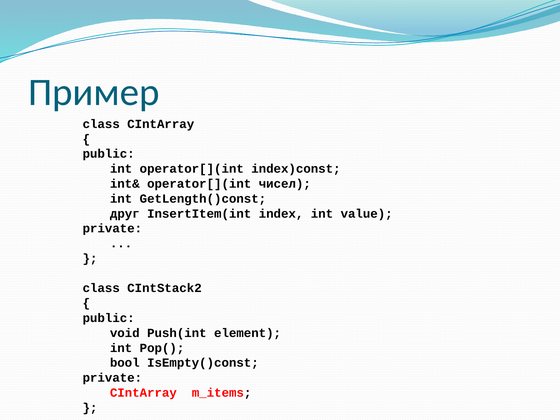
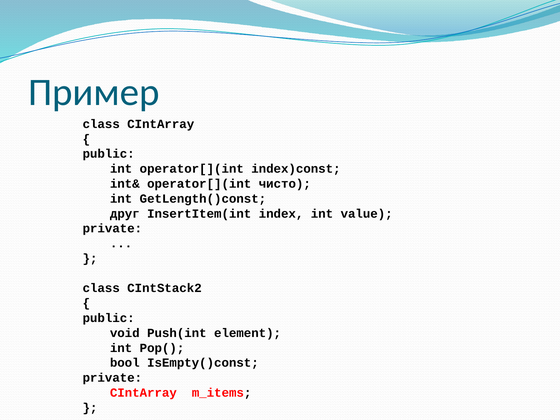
чисел: чисел -> чисто
